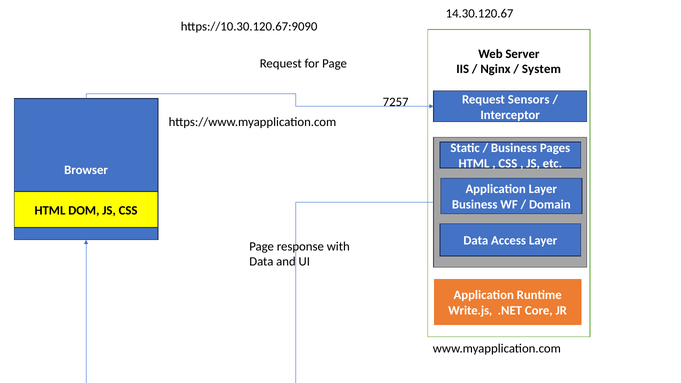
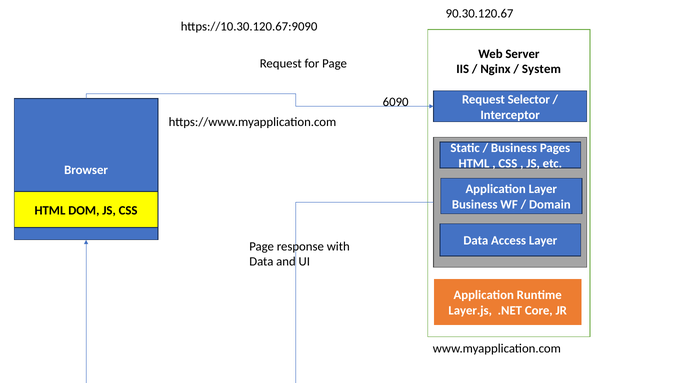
14.30.120.67: 14.30.120.67 -> 90.30.120.67
Sensors: Sensors -> Selector
7257: 7257 -> 6090
Write.js: Write.js -> Layer.js
